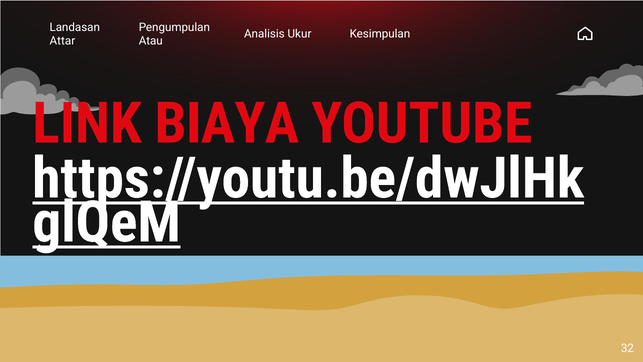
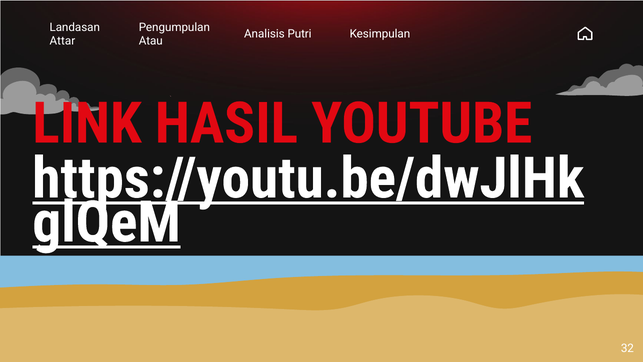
Ukur: Ukur -> Putri
BIAYA: BIAYA -> HASIL
